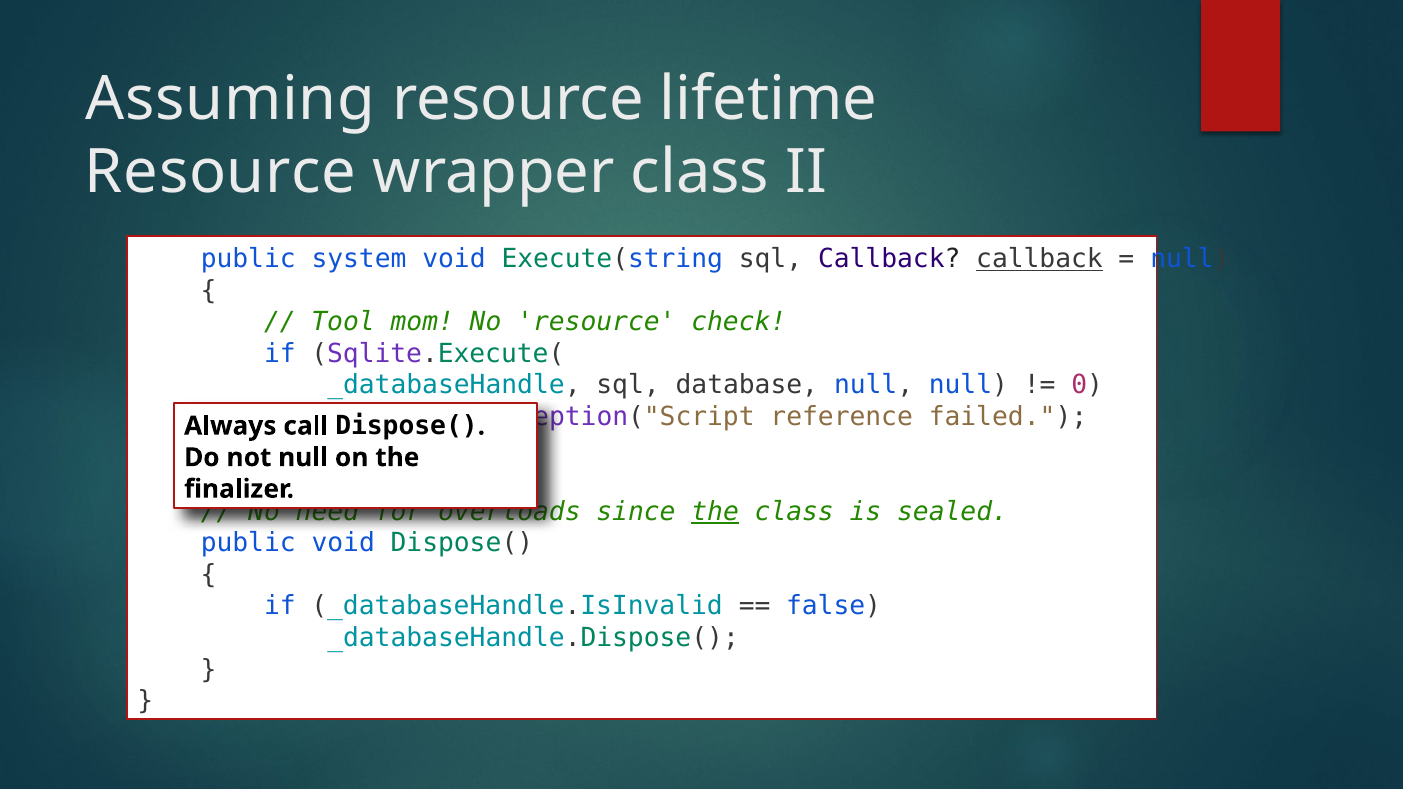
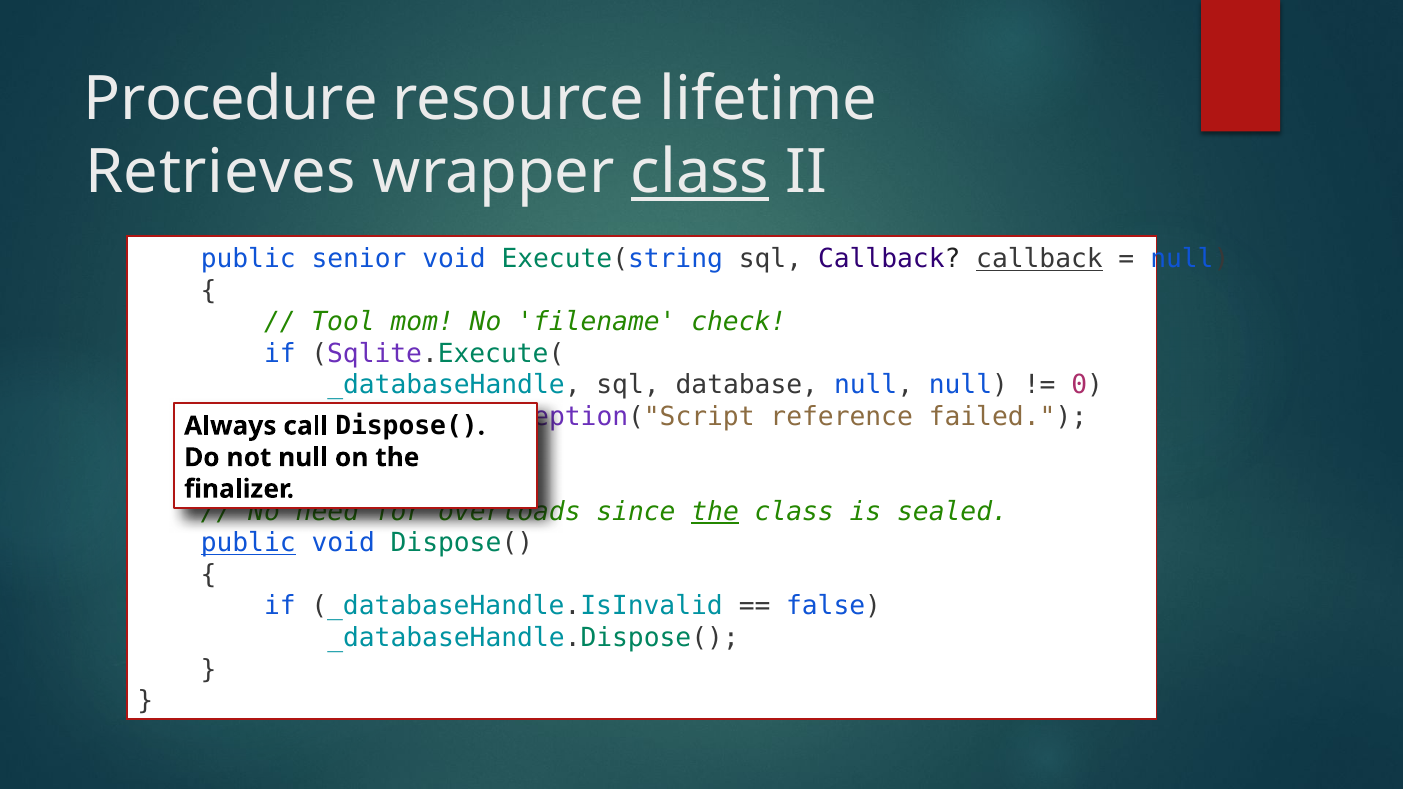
Assuming: Assuming -> Procedure
Resource at (221, 173): Resource -> Retrieves
class at (700, 173) underline: none -> present
system: system -> senior
No resource: resource -> filename
public at (248, 543) underline: none -> present
